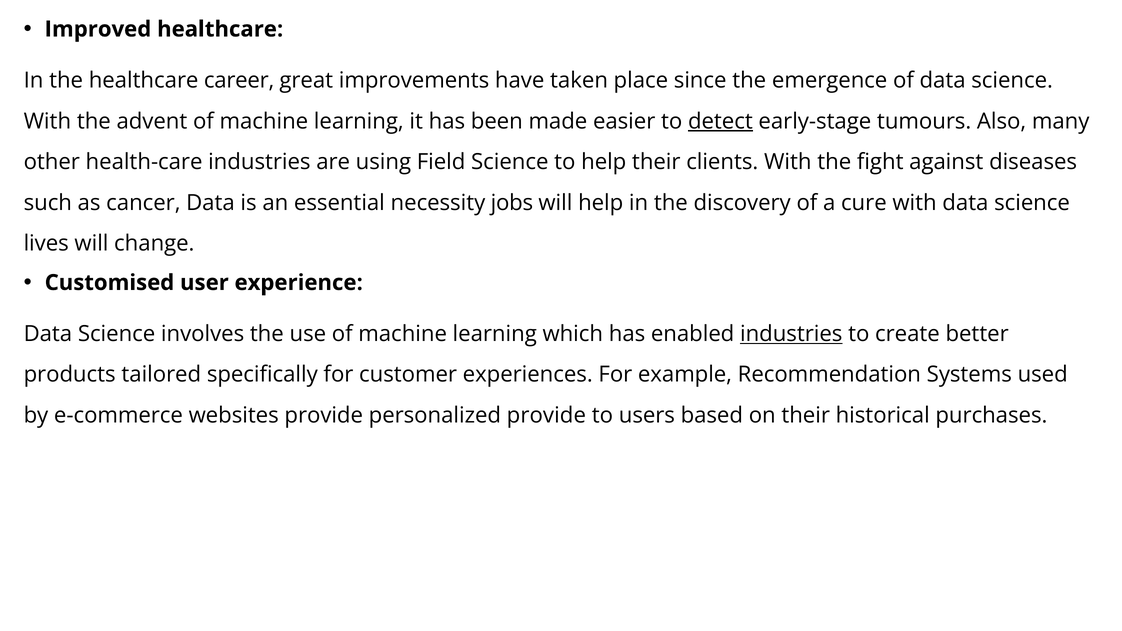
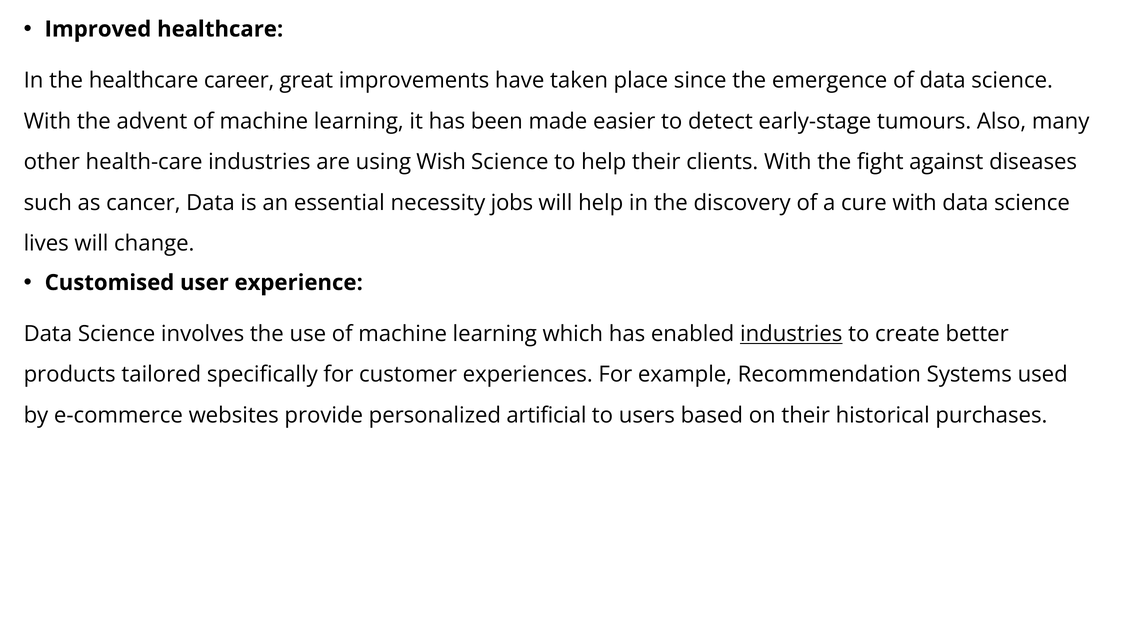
detect underline: present -> none
Field: Field -> Wish
personalized provide: provide -> artificial
